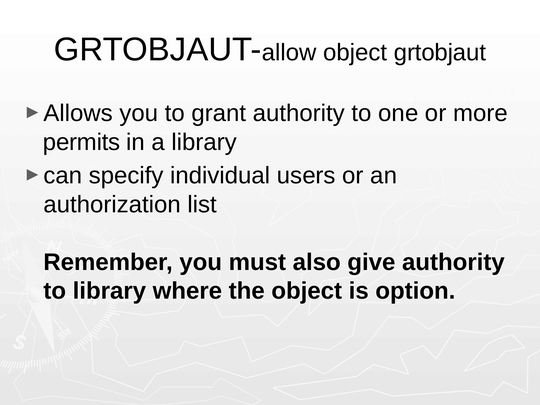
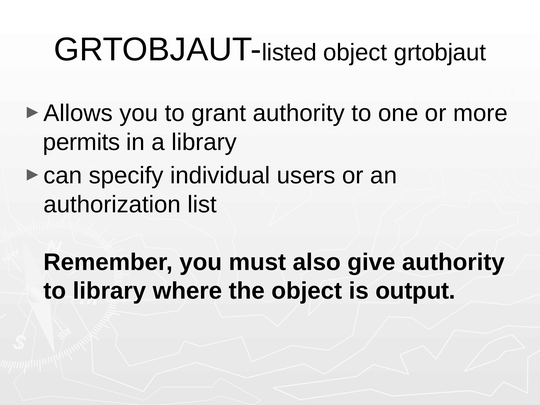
allow: allow -> listed
option: option -> output
